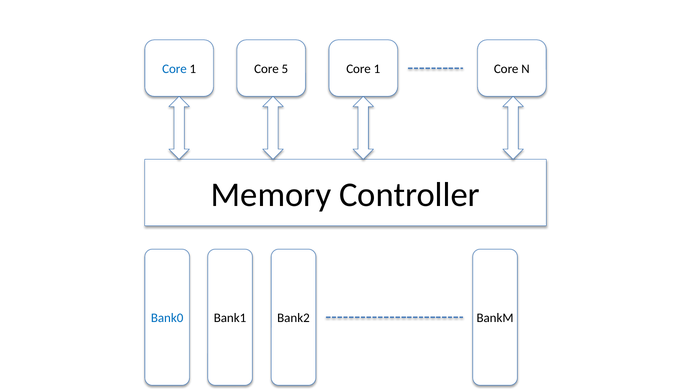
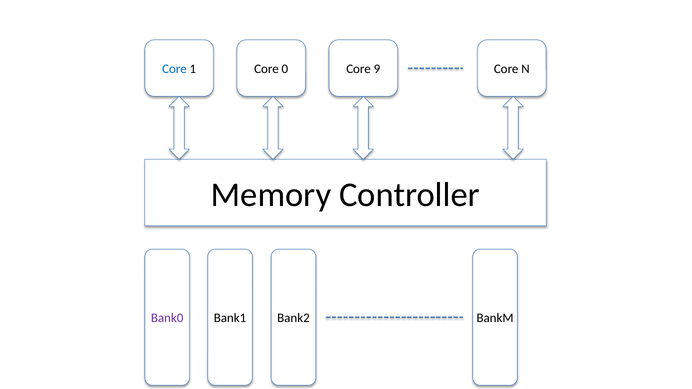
5: 5 -> 0
1 at (377, 69): 1 -> 9
Bank0 colour: blue -> purple
